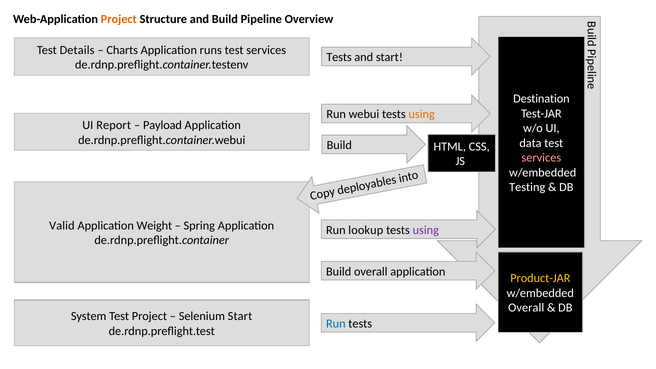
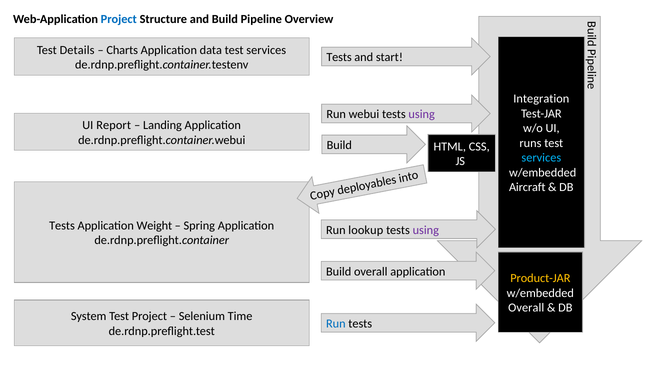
Project at (119, 19) colour: orange -> blue
runs: runs -> data
Destination: Destination -> Integration
using at (422, 114) colour: orange -> purple
Payload: Payload -> Landing
data: data -> runs
services at (541, 158) colour: pink -> light blue
Testing: Testing -> Aircraft
Valid at (62, 226): Valid -> Tests
Selenium Start: Start -> Time
